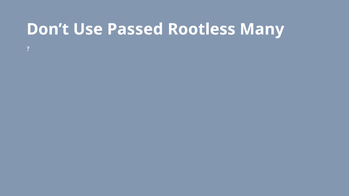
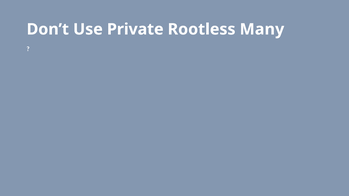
Passed: Passed -> Private
